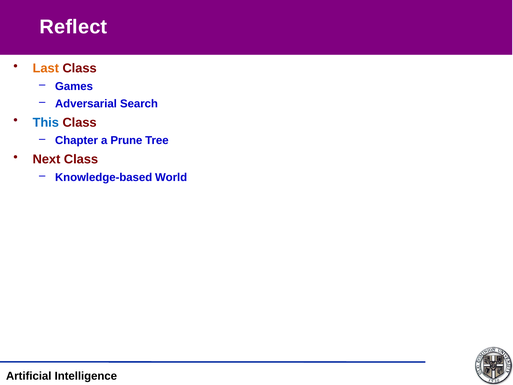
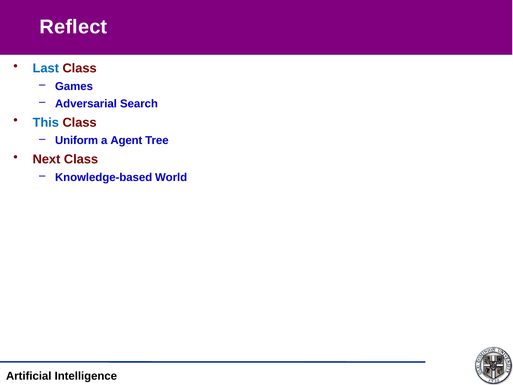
Last colour: orange -> blue
Chapter: Chapter -> Uniform
Prune: Prune -> Agent
